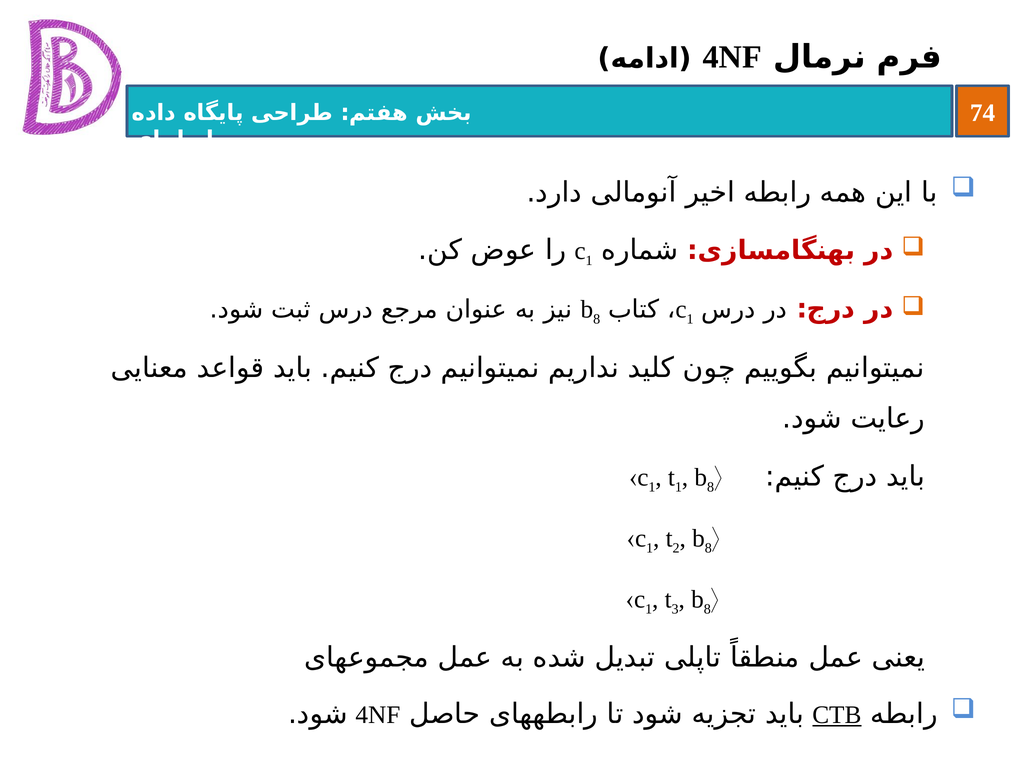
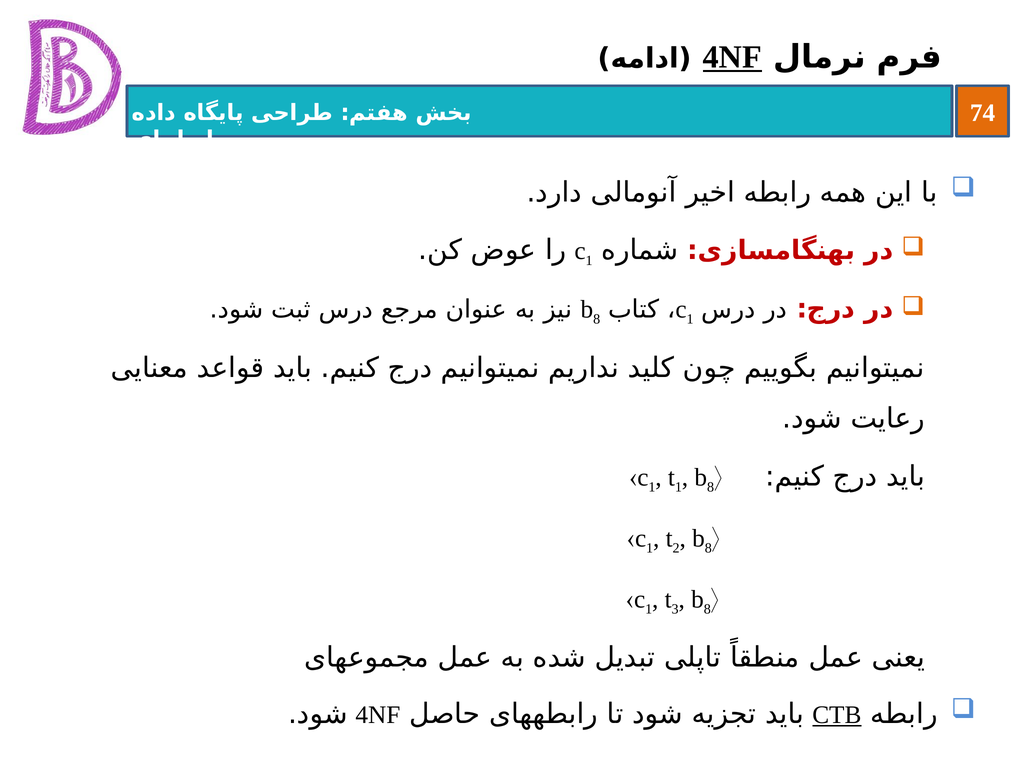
4NF at (732, 57) underline: none -> present
